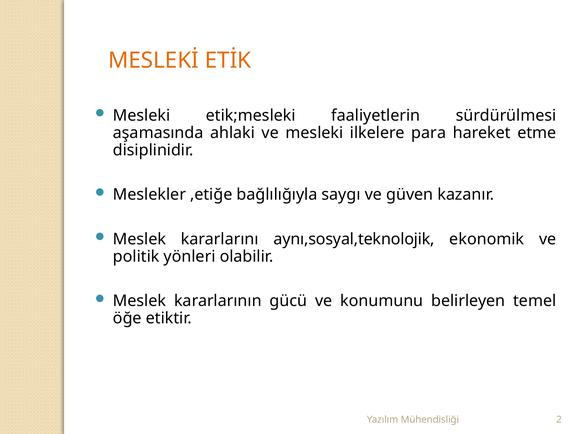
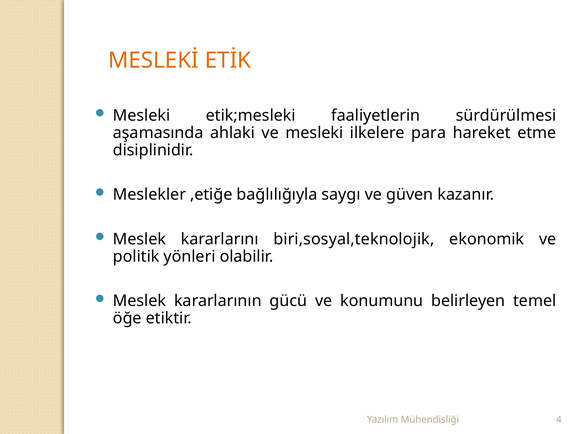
aynı,sosyal,teknolojik: aynı,sosyal,teknolojik -> biri,sosyal,teknolojik
2: 2 -> 4
